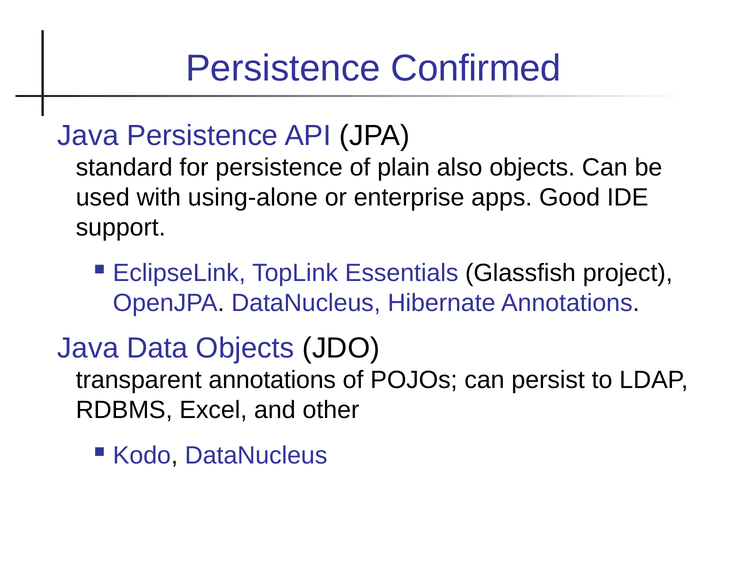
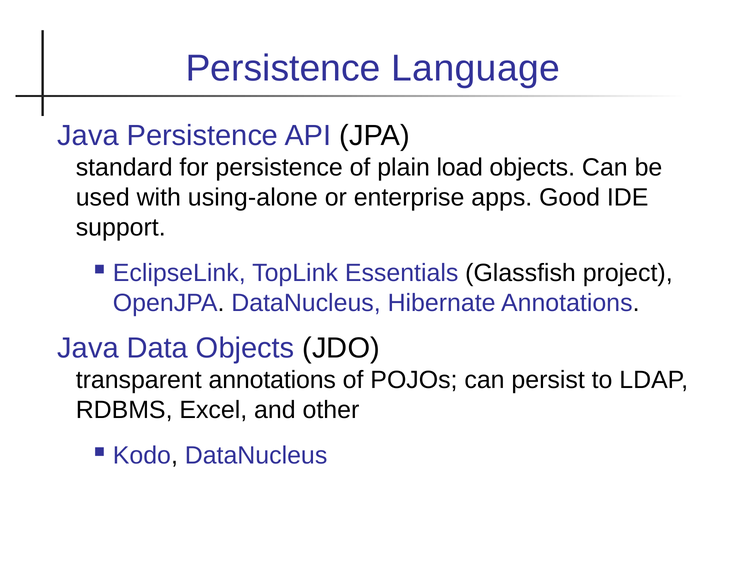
Confirmed: Confirmed -> Language
also: also -> load
